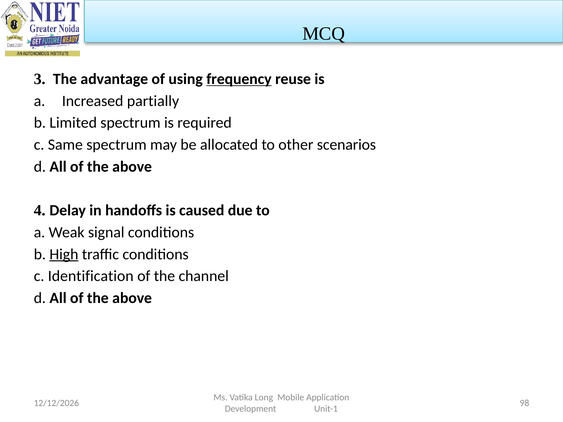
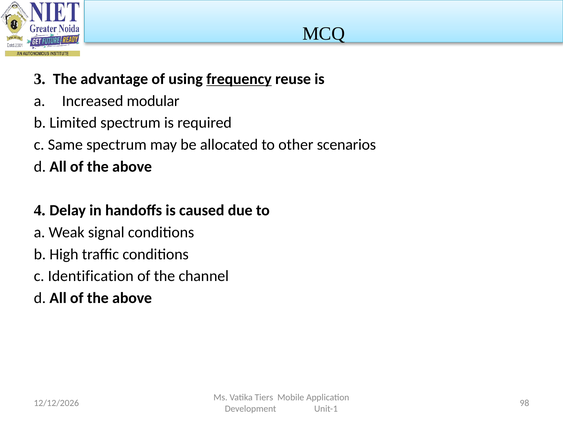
partially: partially -> modular
High underline: present -> none
Long: Long -> Tiers
